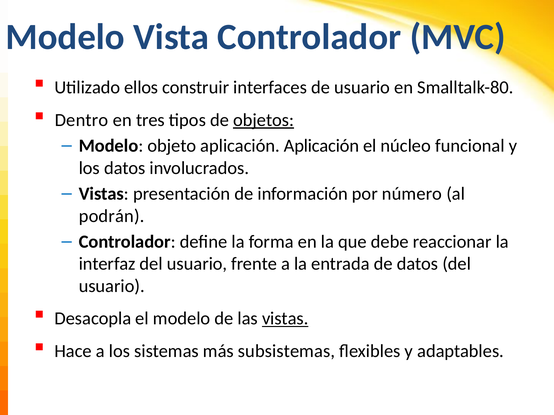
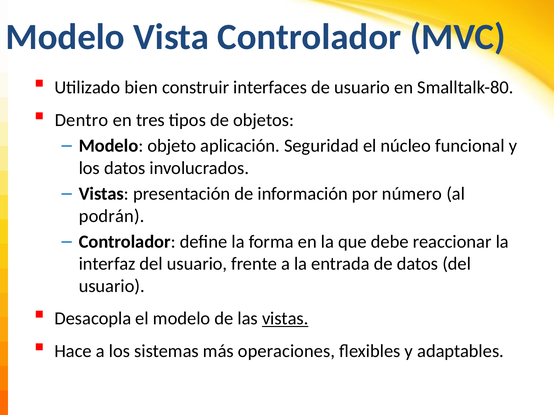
ellos: ellos -> bien
objetos underline: present -> none
aplicación Aplicación: Aplicación -> Seguridad
subsistemas: subsistemas -> operaciones
